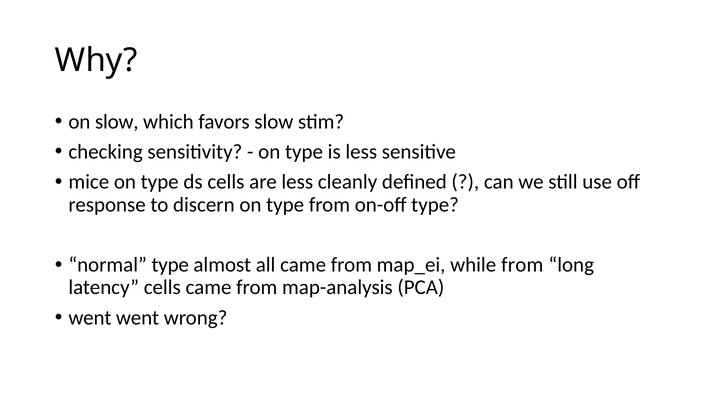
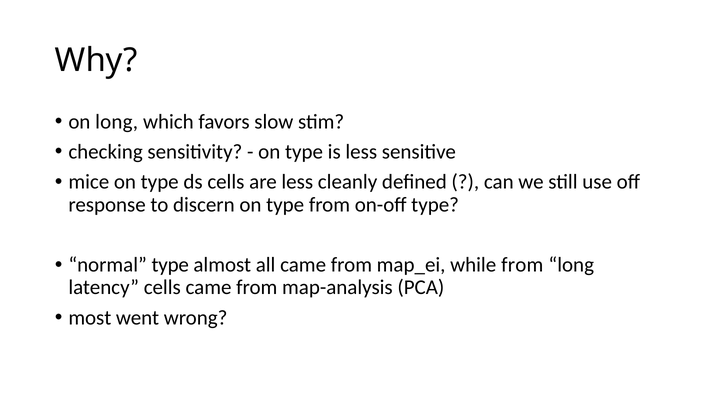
on slow: slow -> long
went at (90, 318): went -> most
